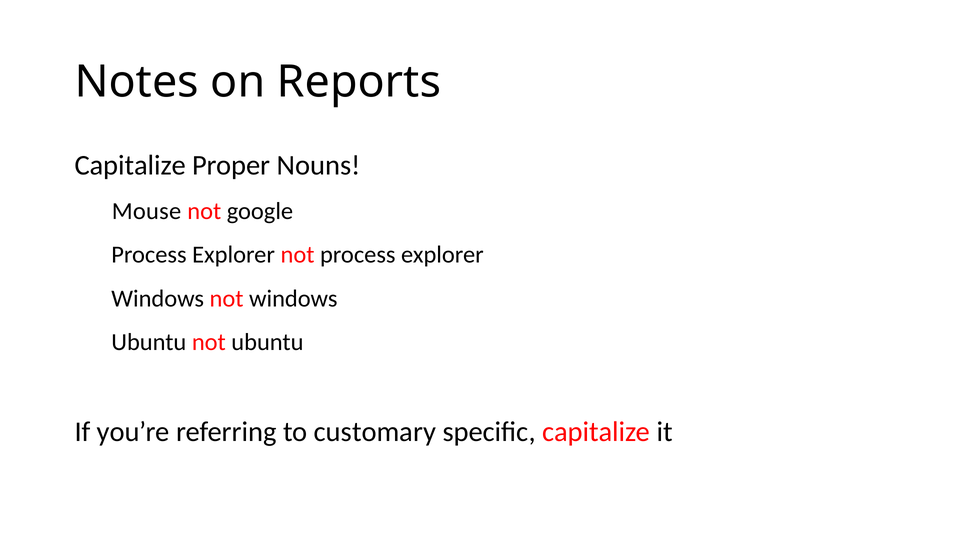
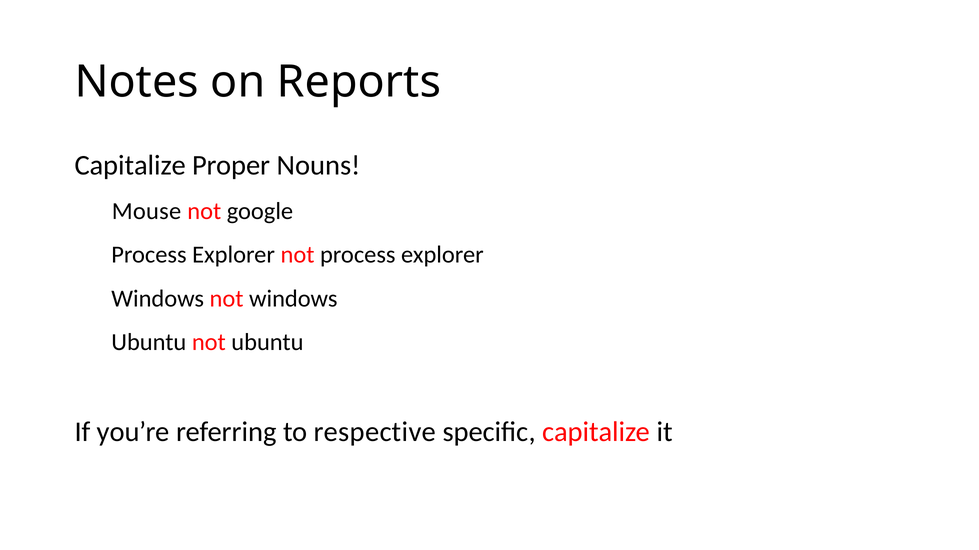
customary: customary -> respective
